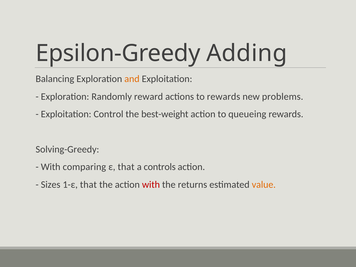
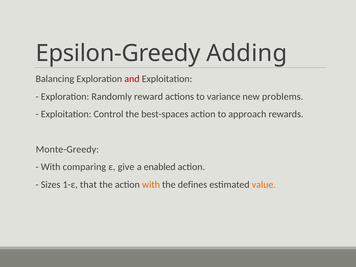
and colour: orange -> red
to rewards: rewards -> variance
best-weight: best-weight -> best-spaces
queueing: queueing -> approach
Solving-Greedy: Solving-Greedy -> Monte-Greedy
ε that: that -> give
controls: controls -> enabled
with at (151, 185) colour: red -> orange
returns: returns -> defines
